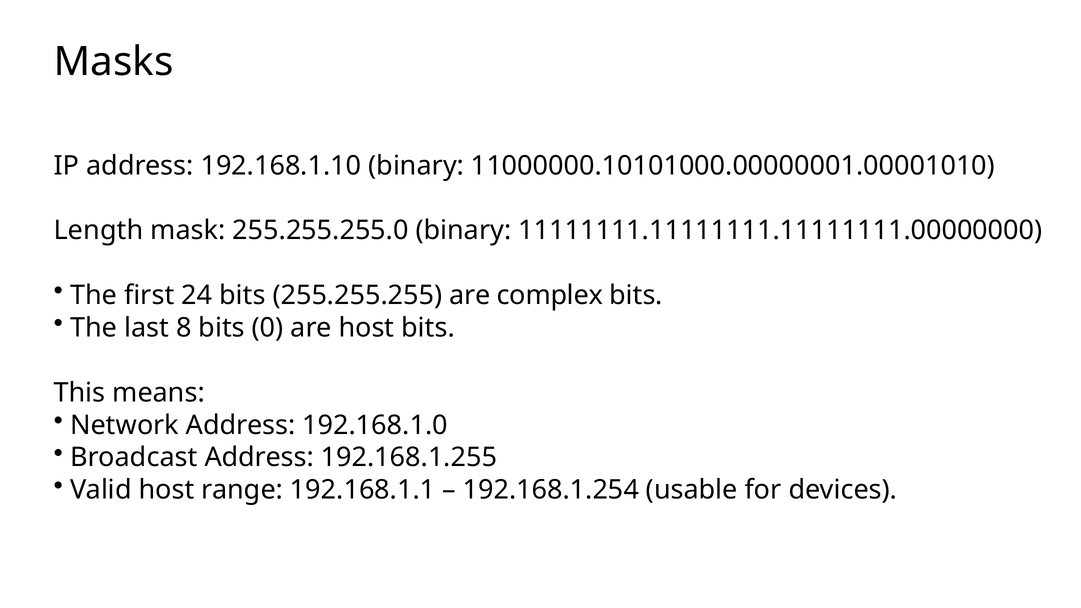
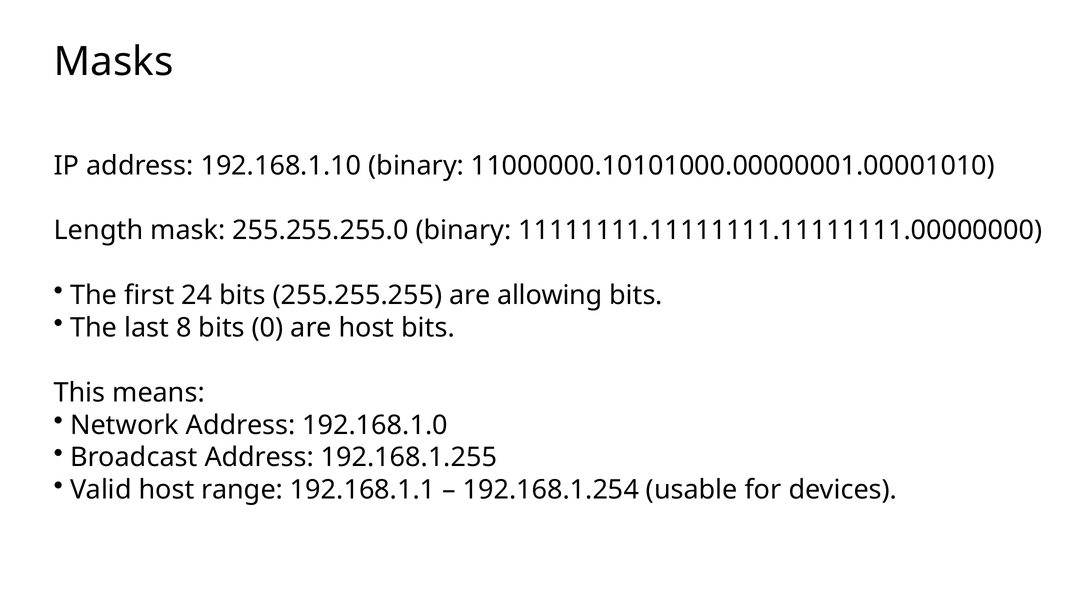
complex: complex -> allowing
